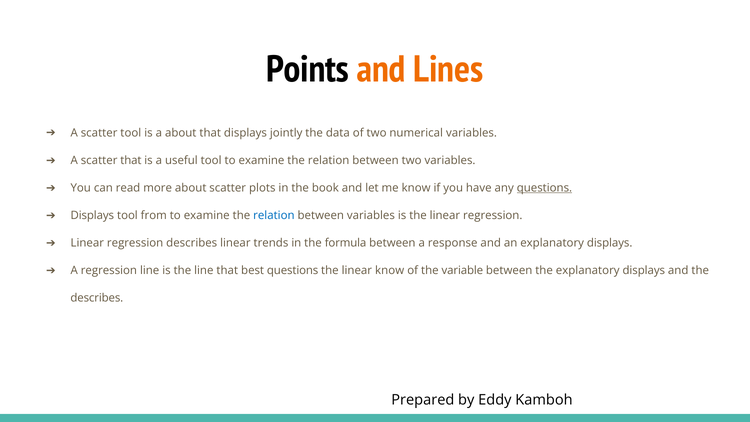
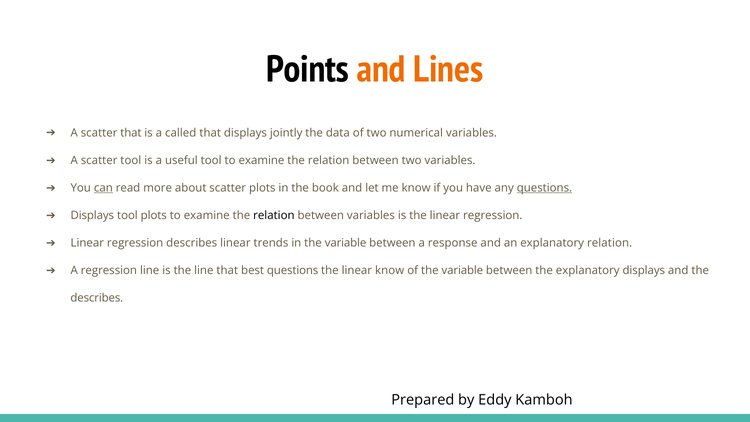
scatter tool: tool -> that
a about: about -> called
scatter that: that -> tool
can underline: none -> present
tool from: from -> plots
relation at (274, 215) colour: blue -> black
in the formula: formula -> variable
an explanatory displays: displays -> relation
